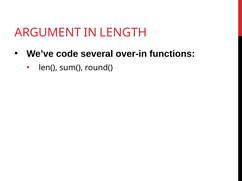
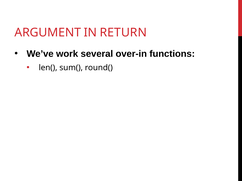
LENGTH: LENGTH -> RETURN
code: code -> work
